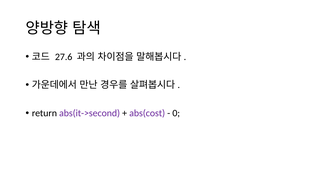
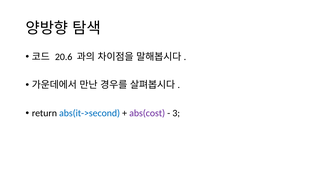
27.6: 27.6 -> 20.6
abs(it->second colour: purple -> blue
0: 0 -> 3
